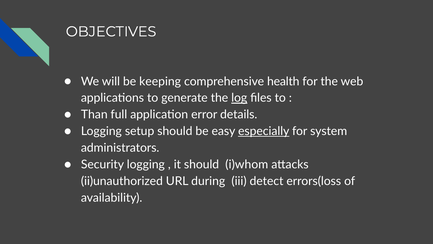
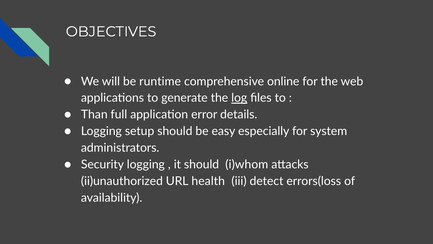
keeping: keeping -> runtime
health: health -> online
especially underline: present -> none
during: during -> health
